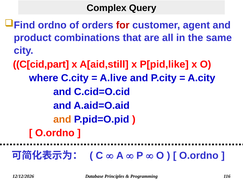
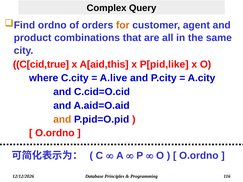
for colour: red -> orange
C[cid,part: C[cid,part -> C[cid,true
A[aid,still: A[aid,still -> A[aid,this
